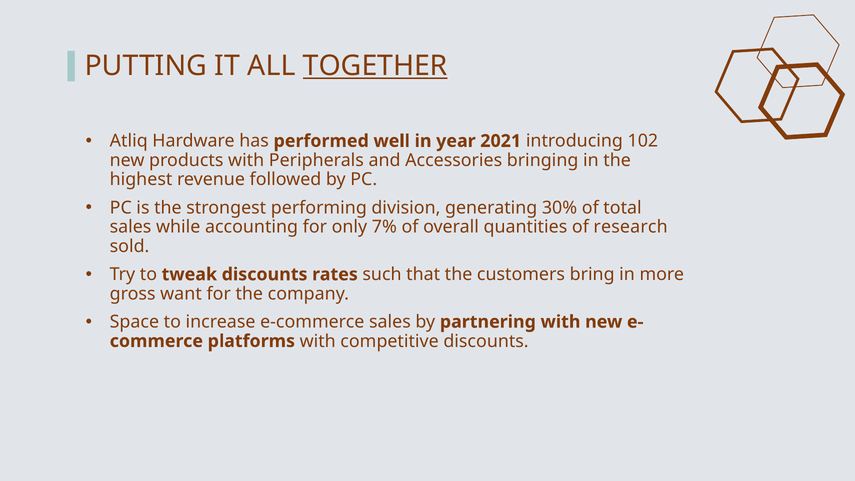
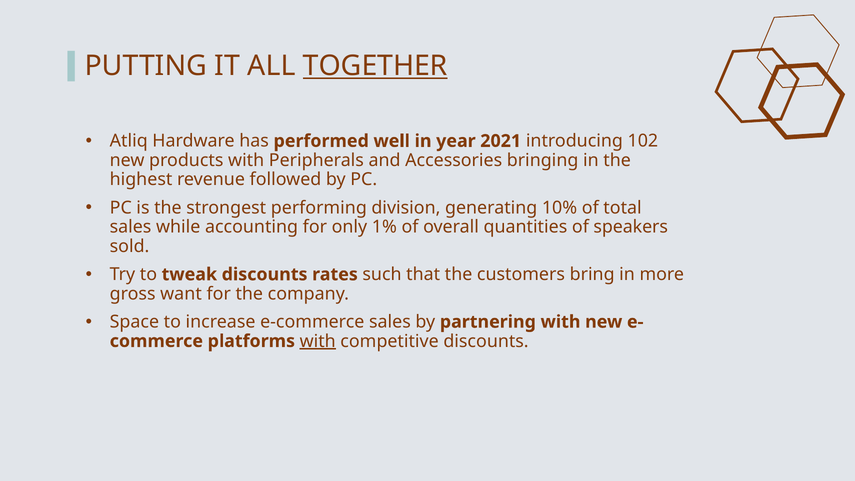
30%: 30% -> 10%
7%: 7% -> 1%
research: research -> speakers
with at (318, 341) underline: none -> present
